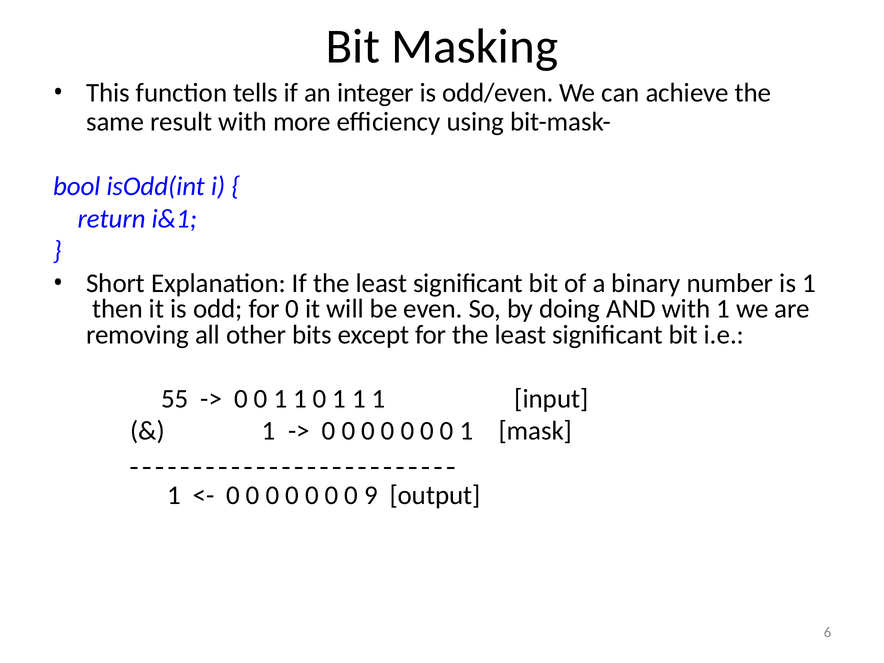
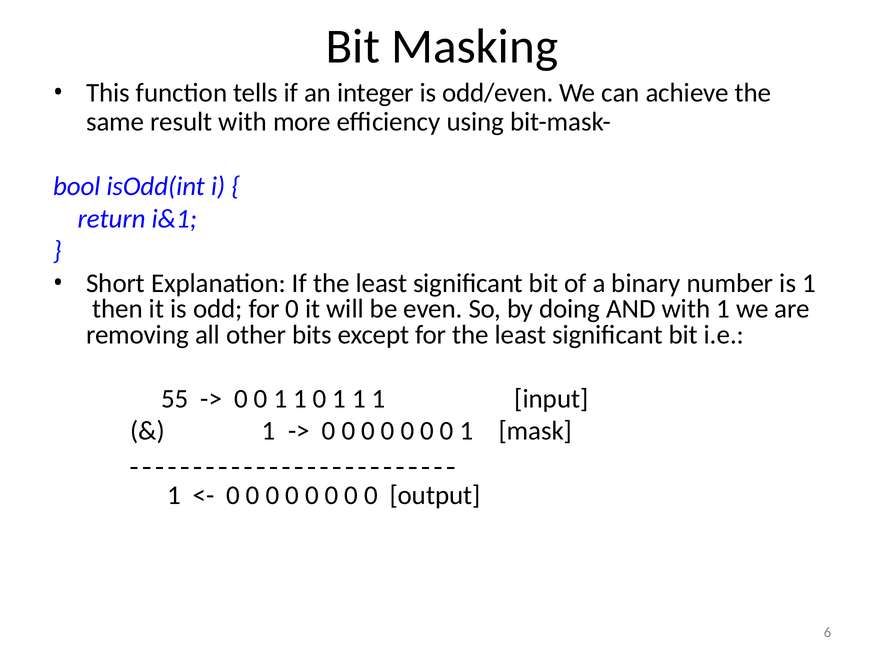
9 at (371, 495): 9 -> 0
